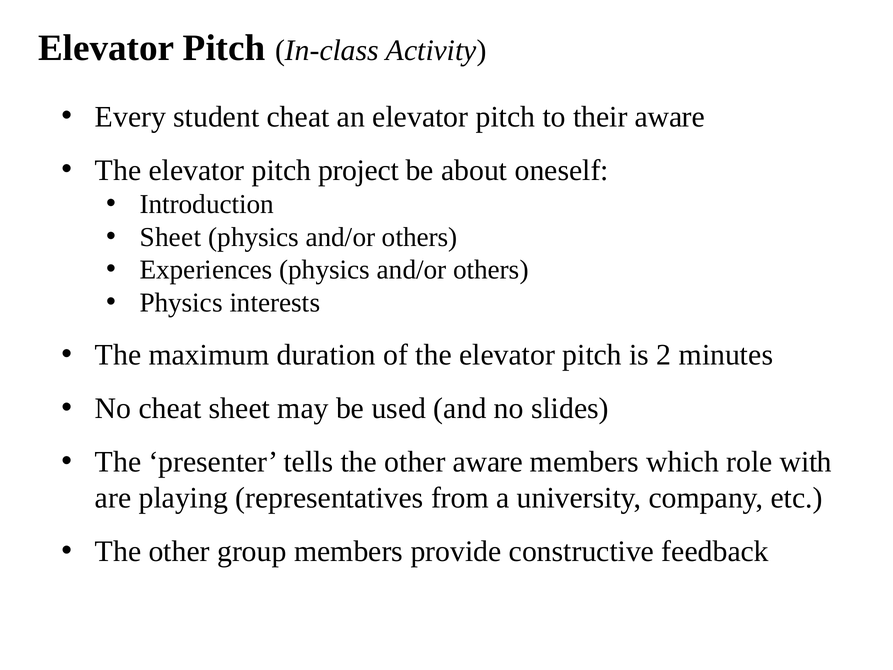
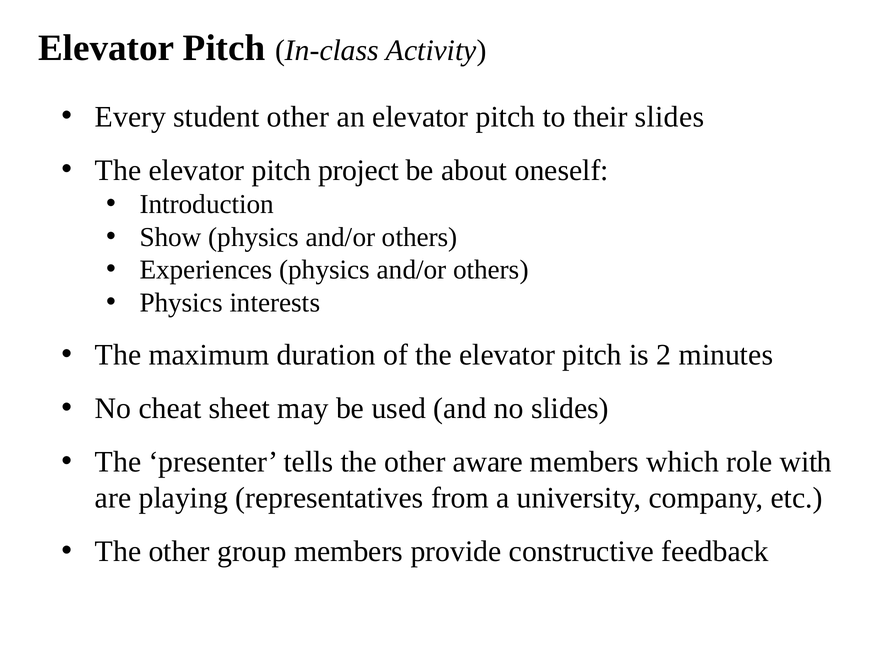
student cheat: cheat -> other
their aware: aware -> slides
Sheet at (170, 237): Sheet -> Show
